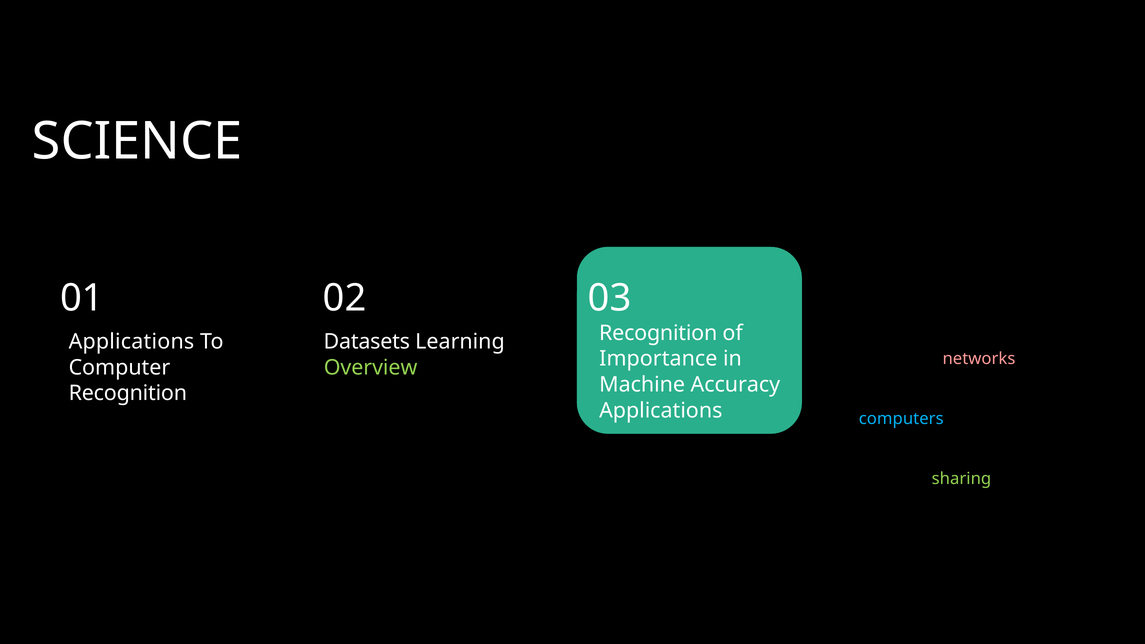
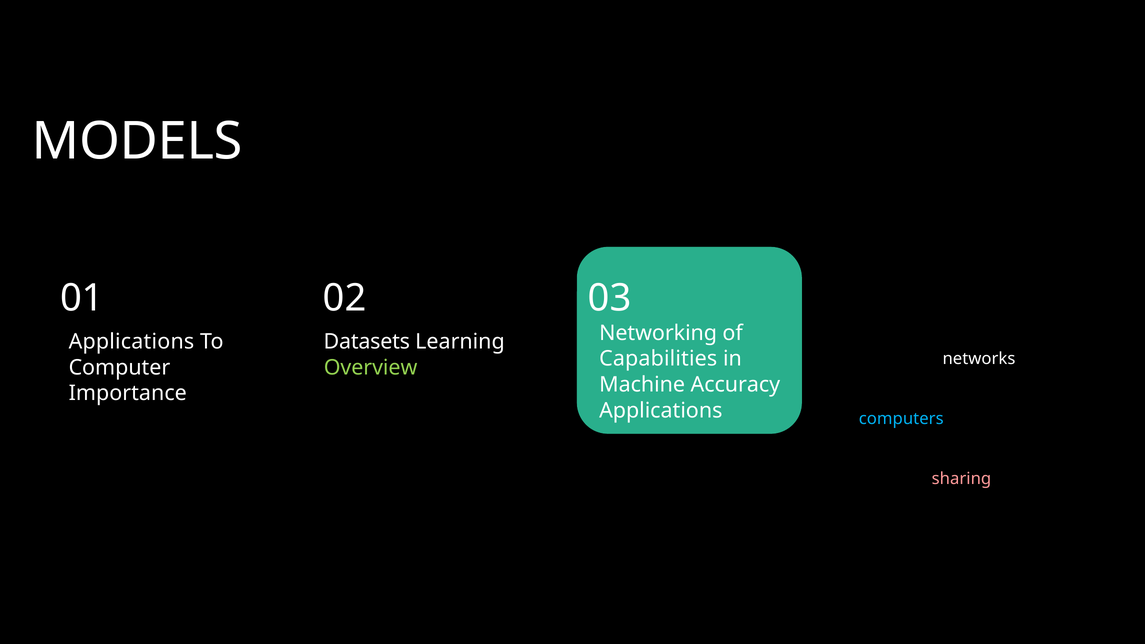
SCIENCE: SCIENCE -> MODELS
Recognition at (658, 333): Recognition -> Networking
Importance: Importance -> Capabilities
networks colour: pink -> white
Recognition at (128, 393): Recognition -> Importance
sharing colour: light green -> pink
